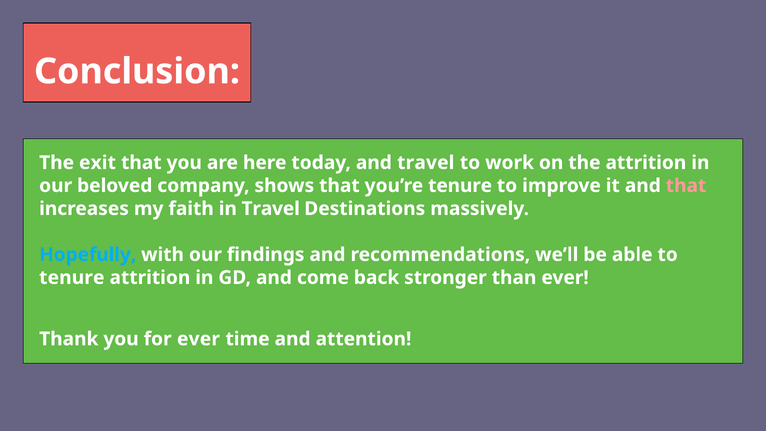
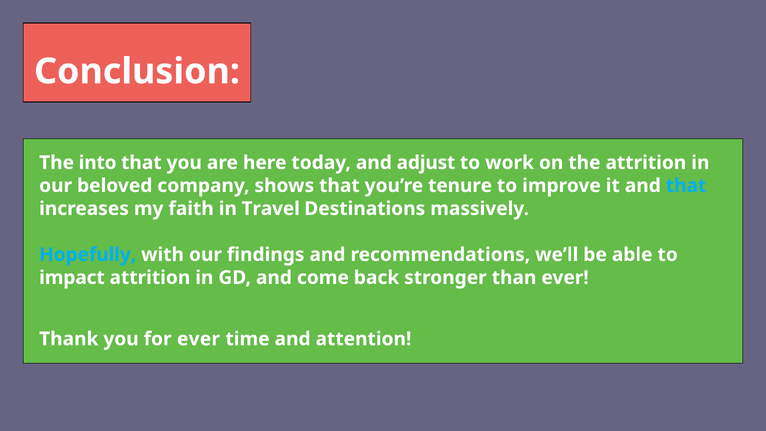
exit: exit -> into
and travel: travel -> adjust
that at (686, 186) colour: pink -> light blue
tenure at (72, 278): tenure -> impact
